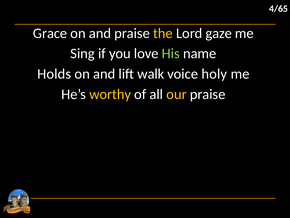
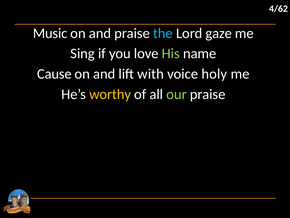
4/65: 4/65 -> 4/62
Grace: Grace -> Music
the colour: yellow -> light blue
Holds: Holds -> Cause
walk: walk -> with
our colour: yellow -> light green
